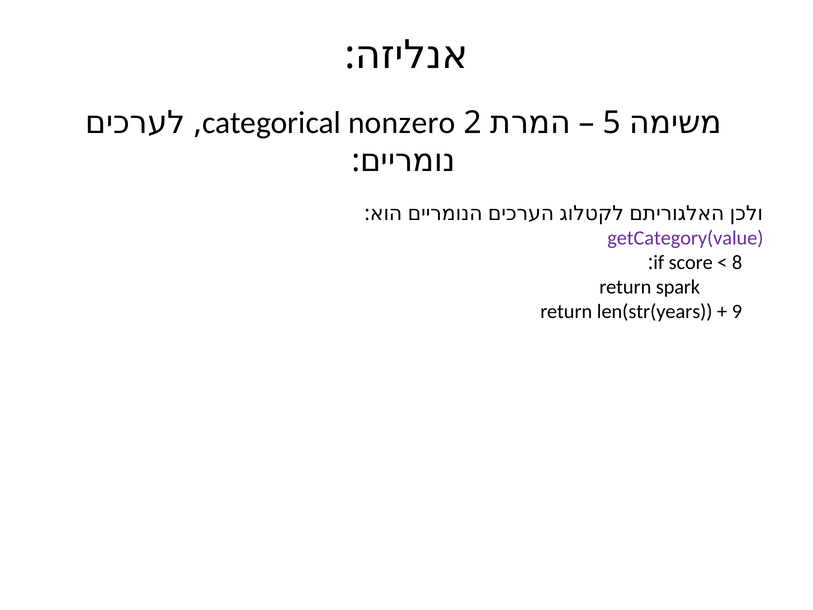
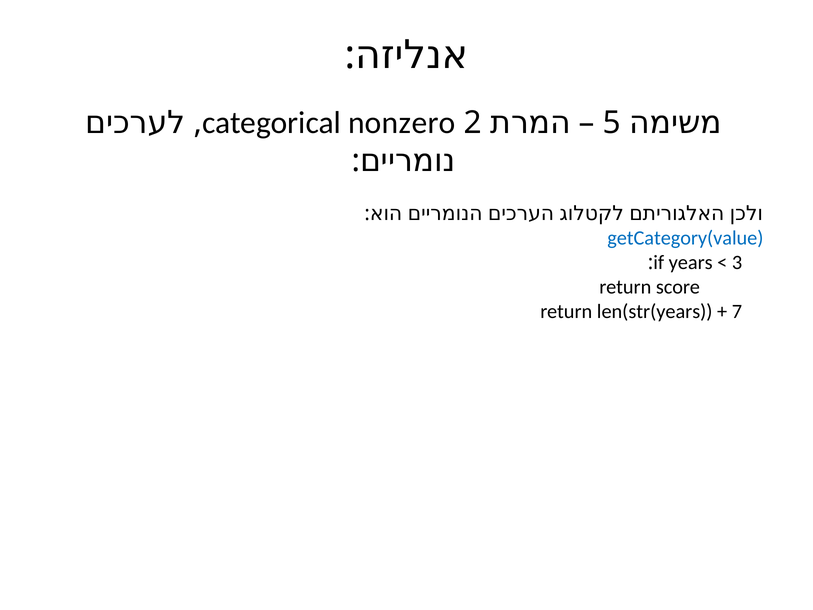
getCategory(value colour: purple -> blue
score: score -> years
8: 8 -> 3
spark: spark -> score
9: 9 -> 7
